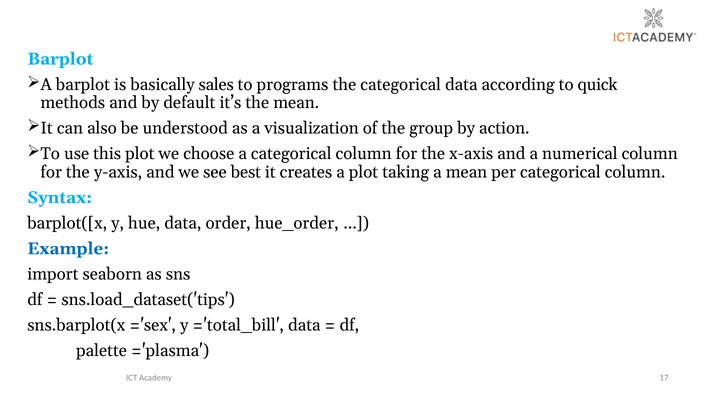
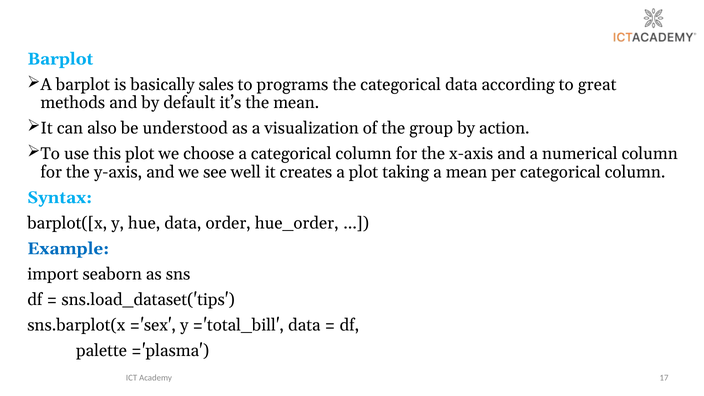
quick: quick -> great
best: best -> well
